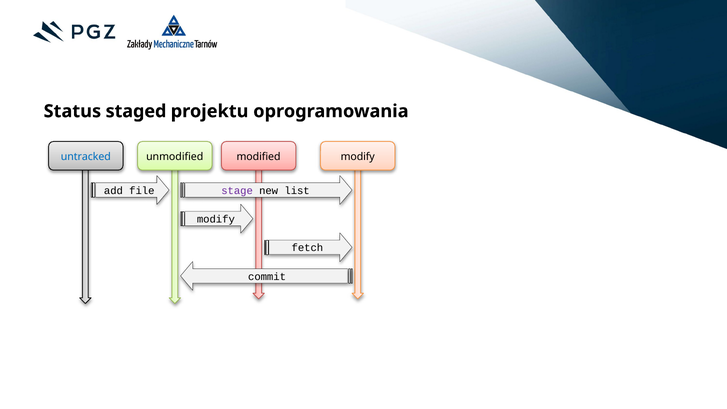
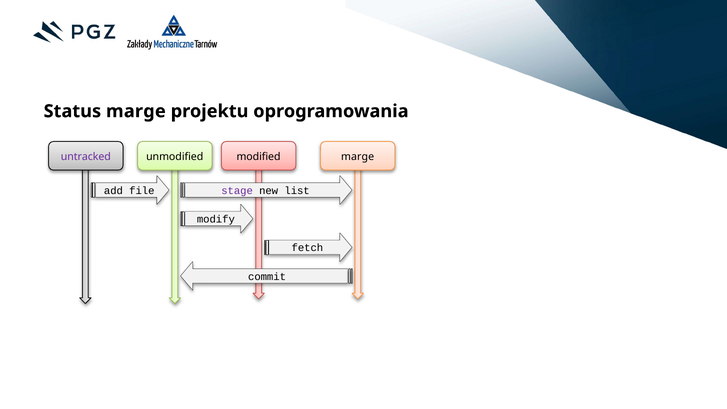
Status staged: staged -> marge
untracked colour: blue -> purple
modified modify: modify -> marge
